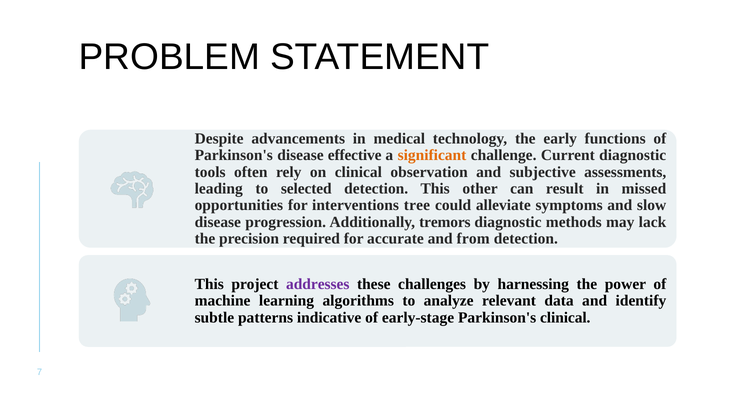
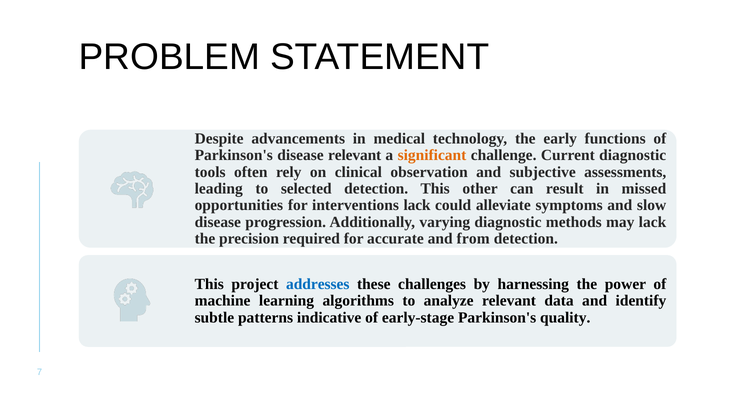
disease effective: effective -> relevant
interventions tree: tree -> lack
tremors: tremors -> varying
addresses colour: purple -> blue
Parkinson's clinical: clinical -> quality
